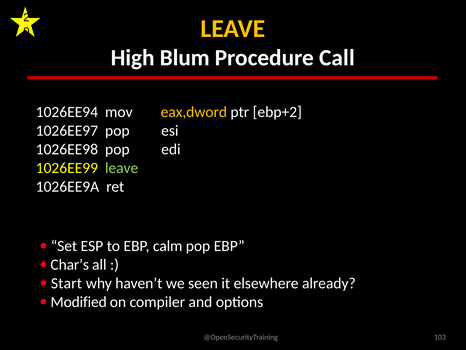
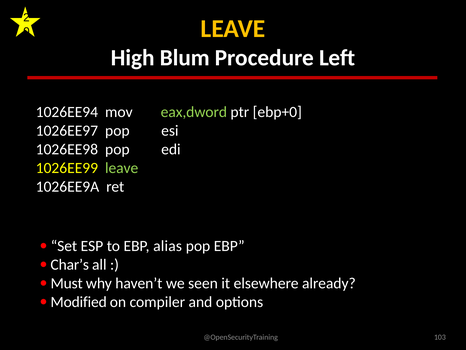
Call: Call -> Left
eax,dword colour: yellow -> light green
ebp+2: ebp+2 -> ebp+0
calm: calm -> alias
Start: Start -> Must
